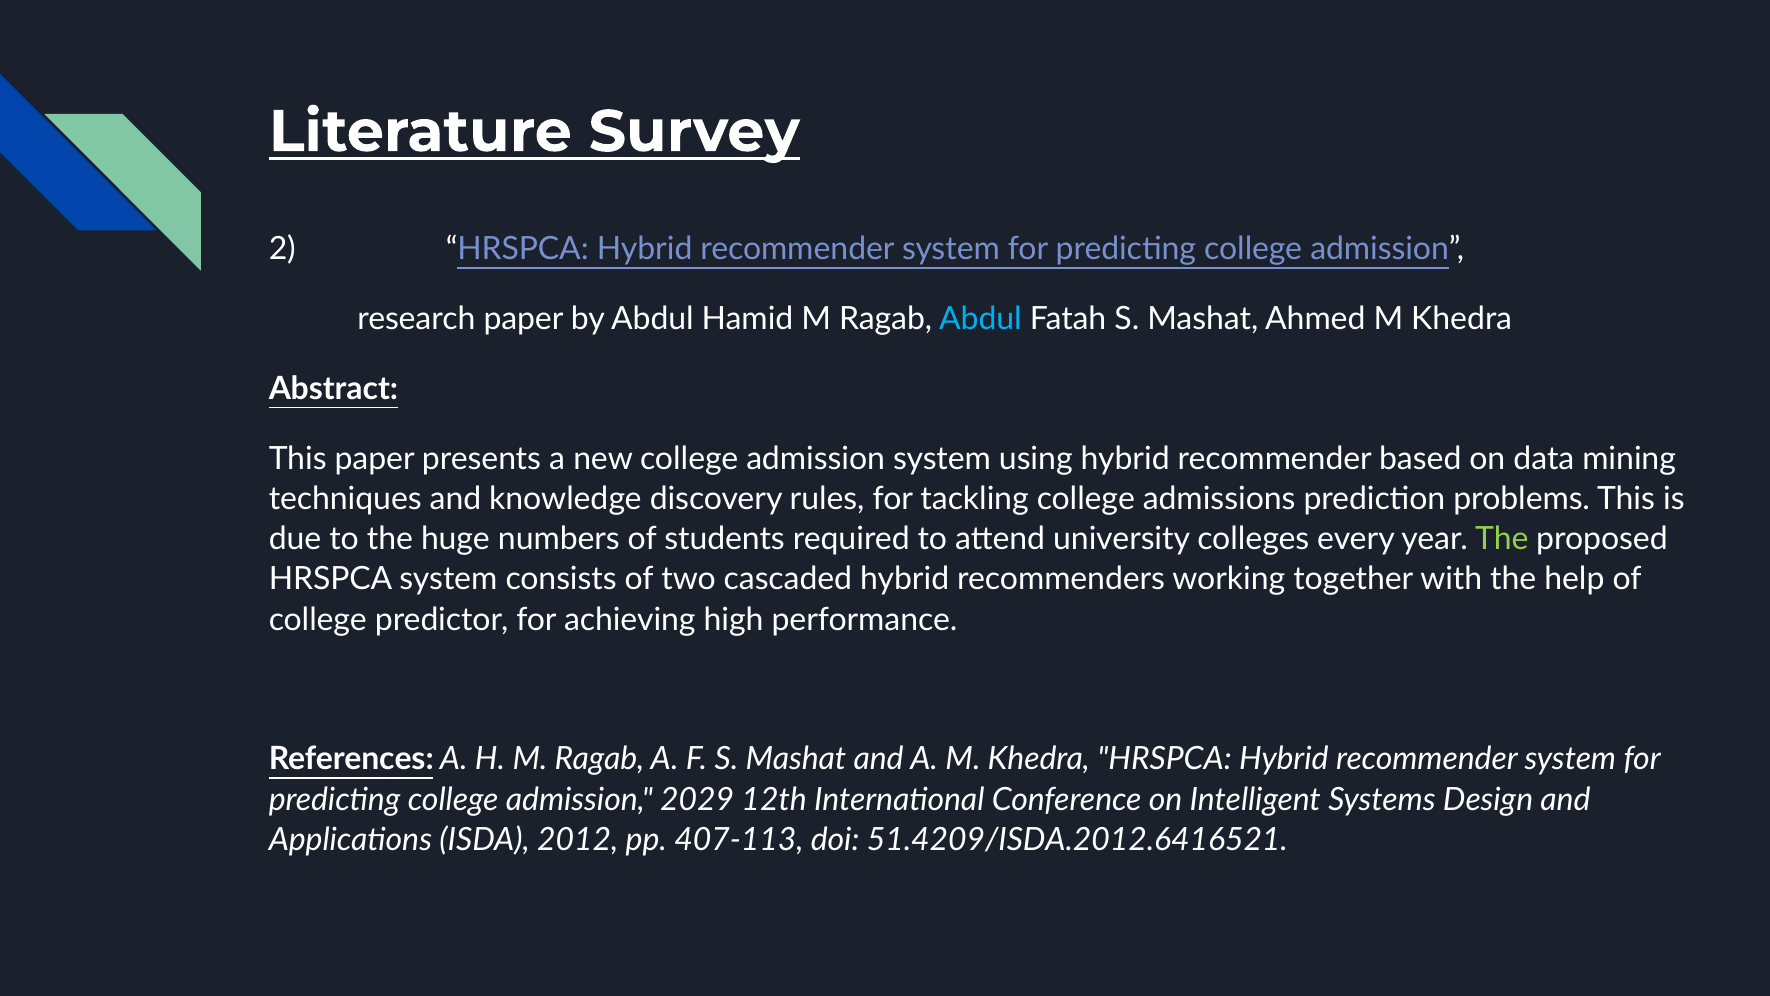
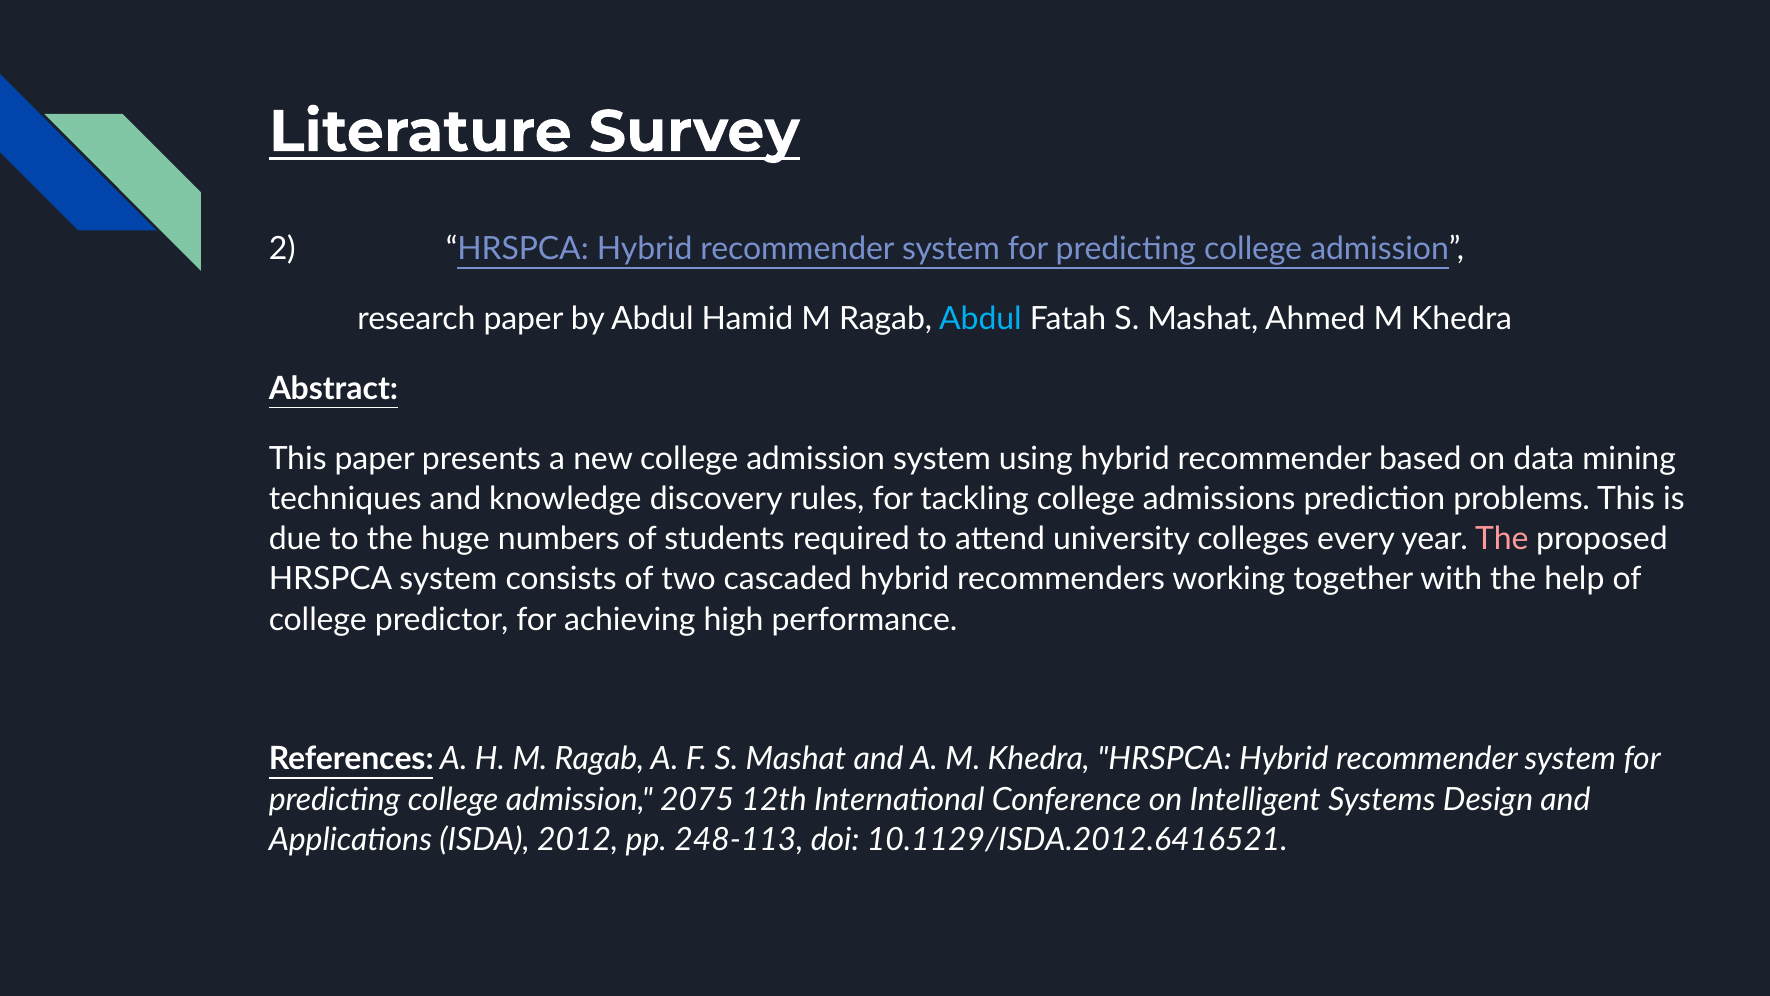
The at (1502, 539) colour: light green -> pink
2029: 2029 -> 2075
407-113: 407-113 -> 248-113
51.4209/ISDA.2012.6416521: 51.4209/ISDA.2012.6416521 -> 10.1129/ISDA.2012.6416521
